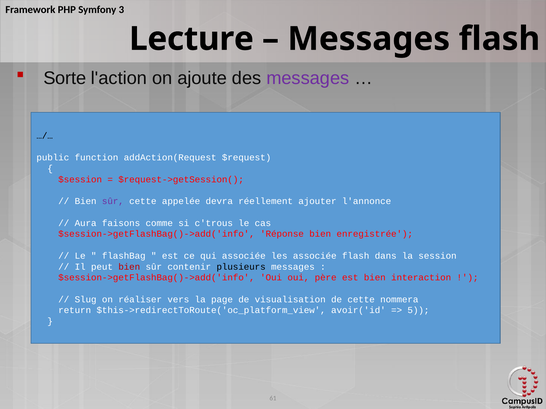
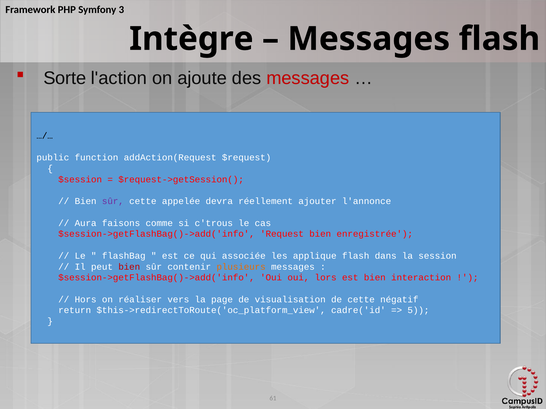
Lecture: Lecture -> Intègre
messages at (308, 78) colour: purple -> red
Réponse: Réponse -> Request
les associée: associée -> applique
plusieurs colour: black -> orange
père: père -> lors
Slug: Slug -> Hors
nommera: nommera -> négatif
avoir('id: avoir('id -> cadre('id
